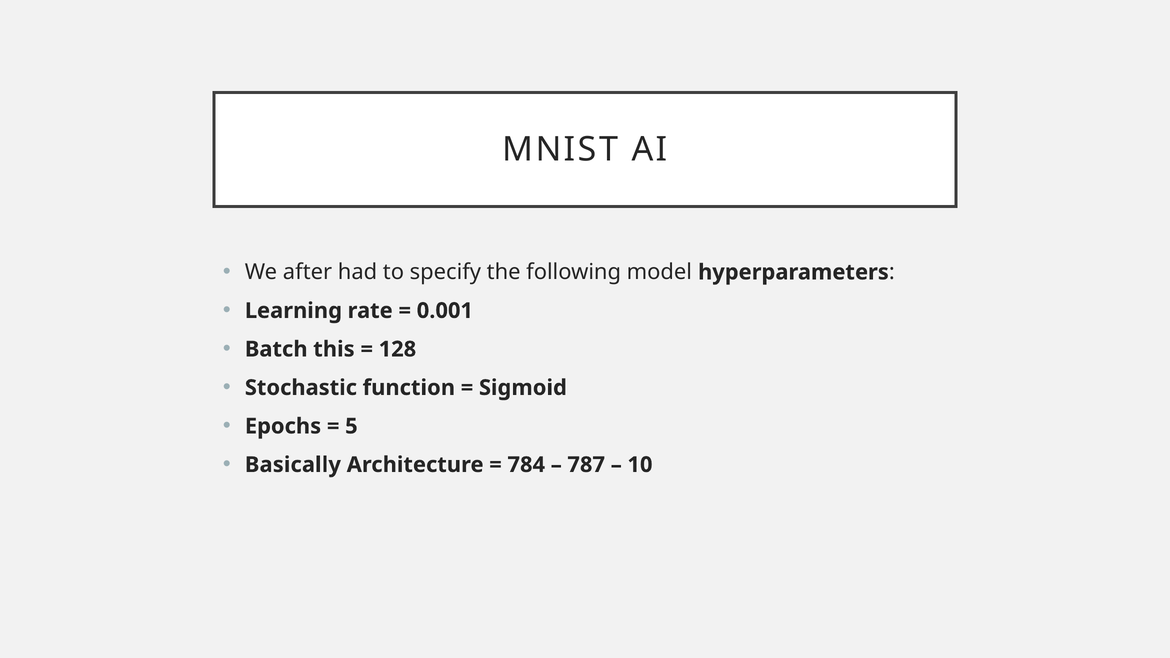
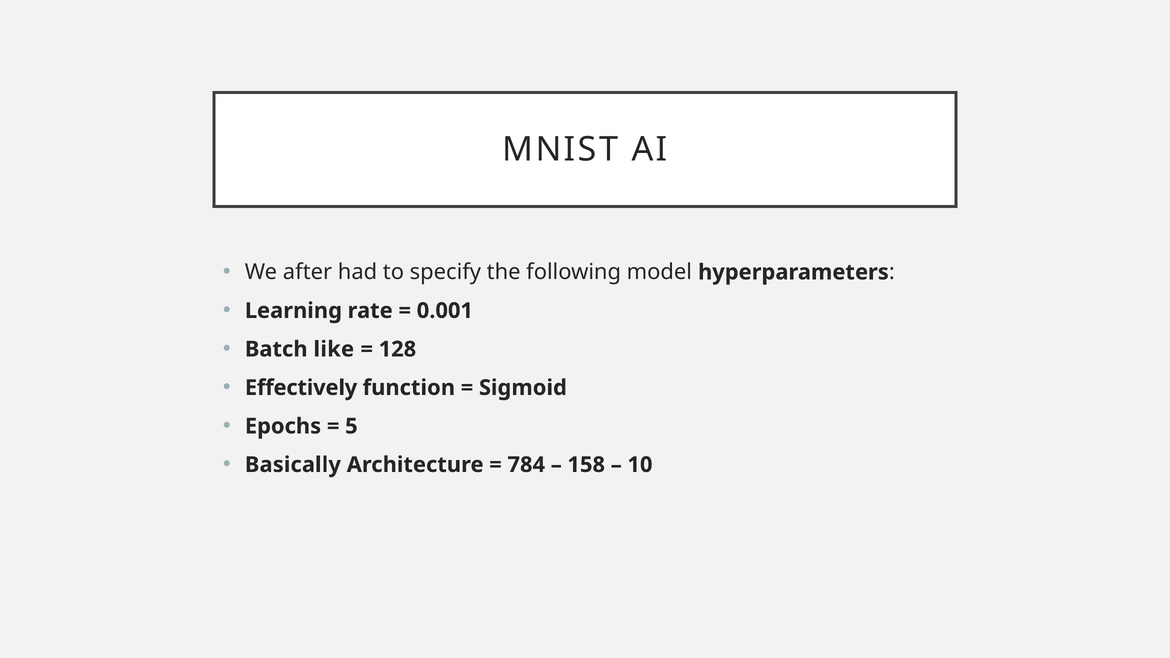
this: this -> like
Stochastic: Stochastic -> Effectively
787: 787 -> 158
